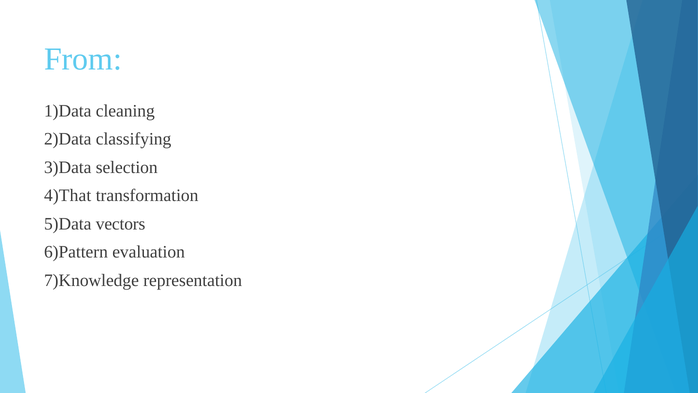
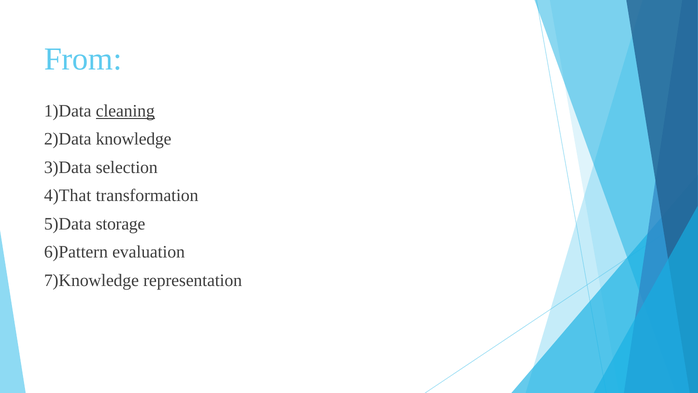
cleaning underline: none -> present
classifying: classifying -> knowledge
vectors: vectors -> storage
